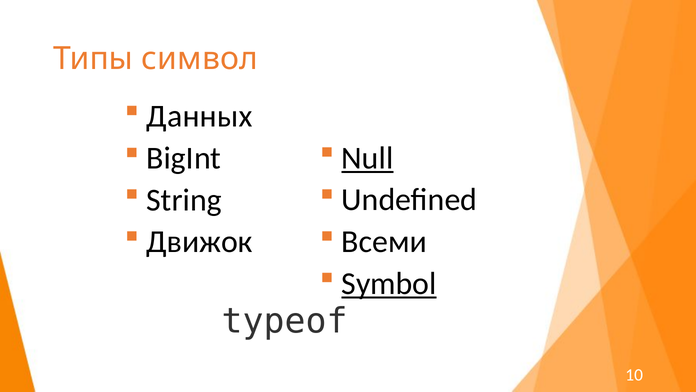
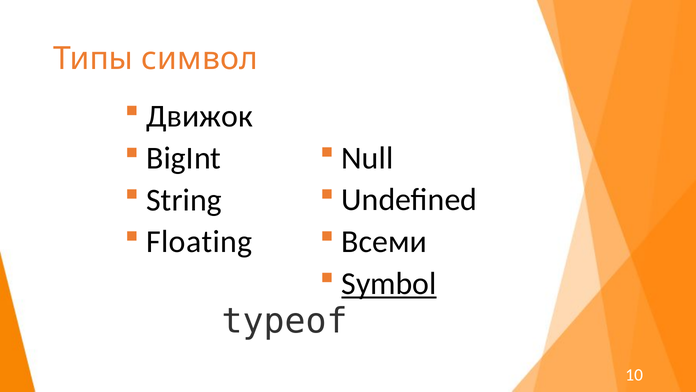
Данных: Данных -> Движок
Null underline: present -> none
Движок: Движок -> Floating
